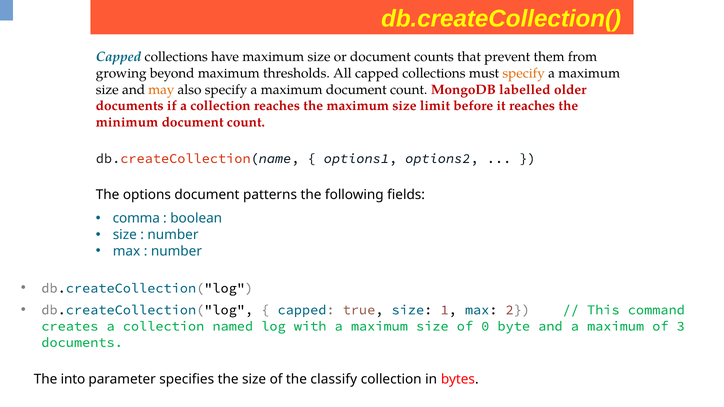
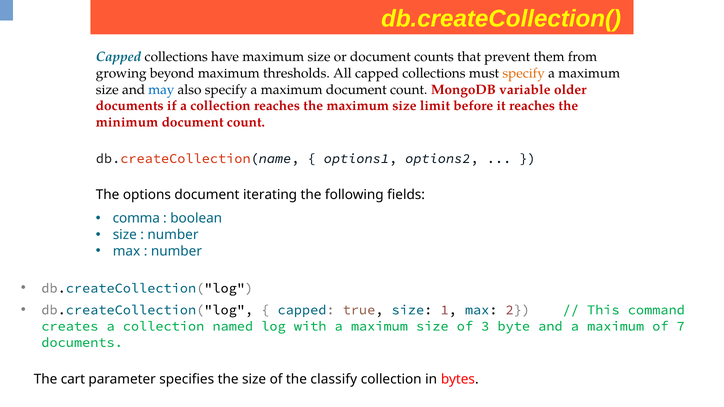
may colour: orange -> blue
labelled: labelled -> variable
patterns: patterns -> iterating
0: 0 -> 3
3: 3 -> 7
into: into -> cart
